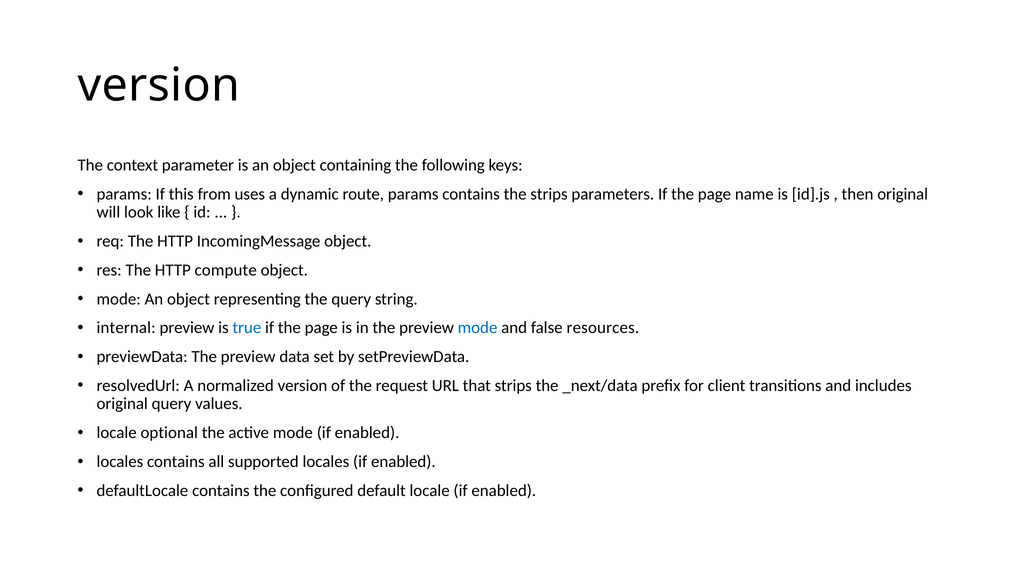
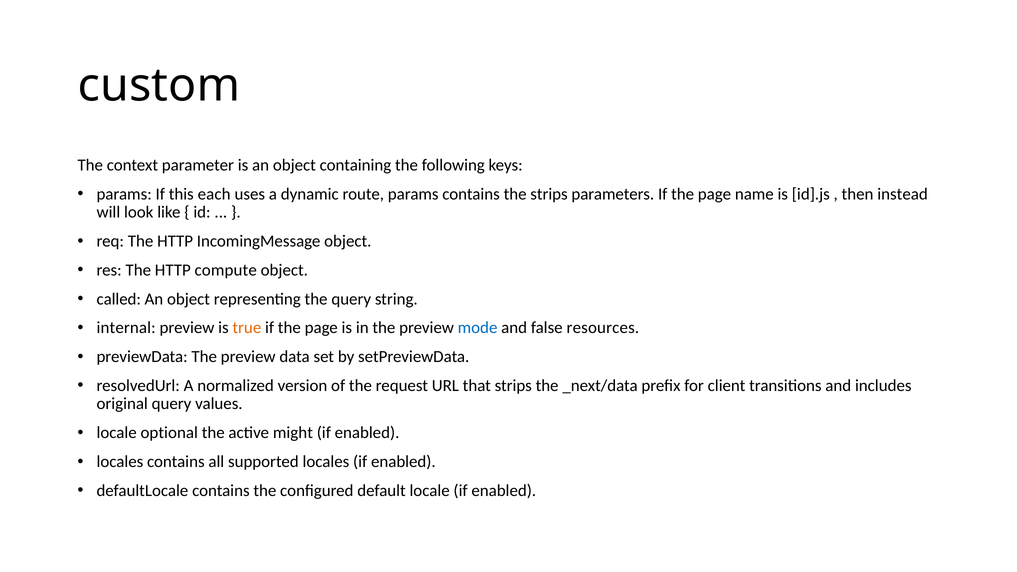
version at (159, 85): version -> custom
from: from -> each
then original: original -> instead
mode at (119, 299): mode -> called
true colour: blue -> orange
active mode: mode -> might
